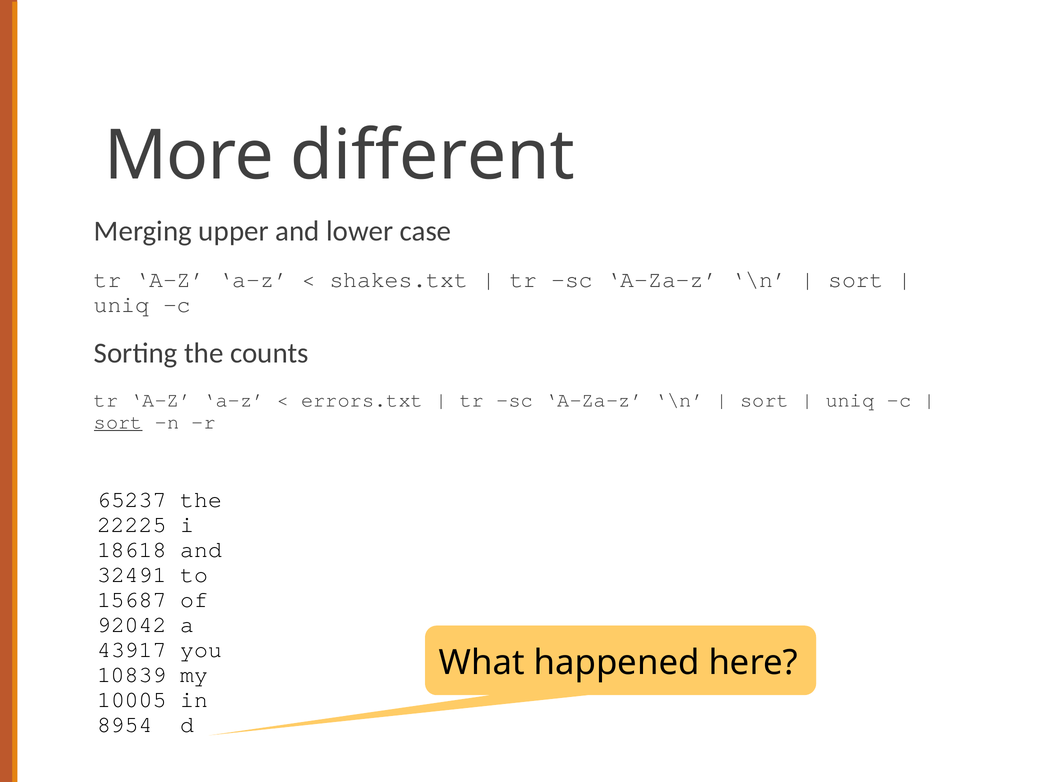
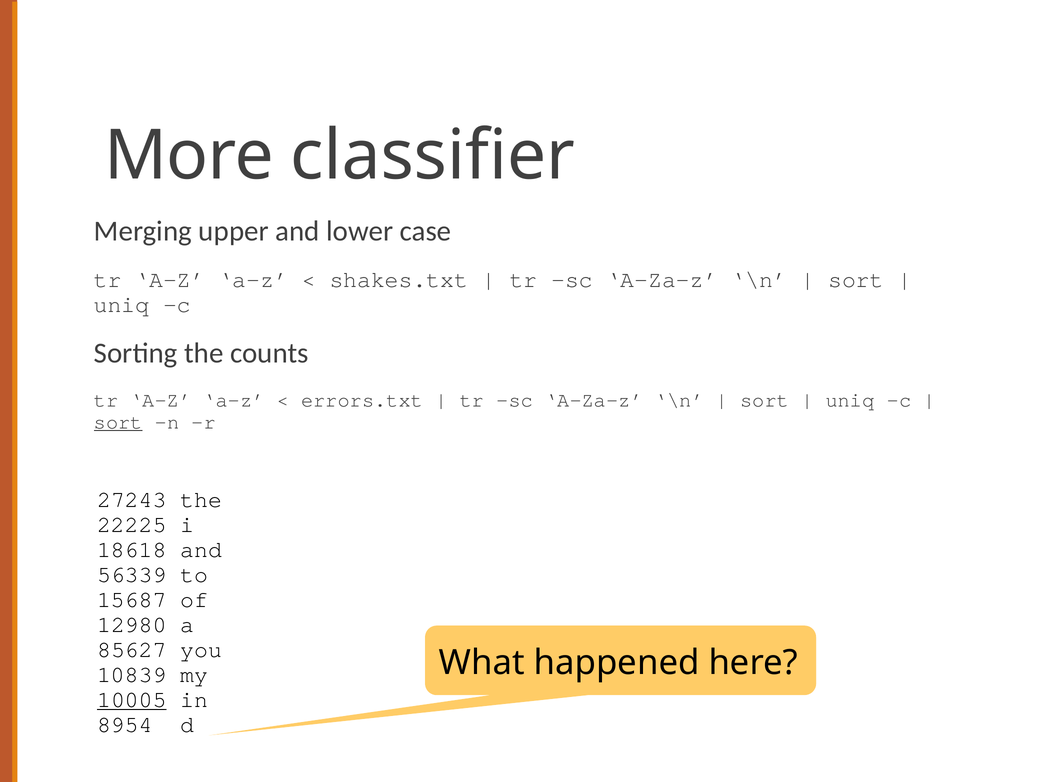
different: different -> classifier
65237: 65237 -> 27243
32491: 32491 -> 56339
92042: 92042 -> 12980
43917: 43917 -> 85627
10005 underline: none -> present
